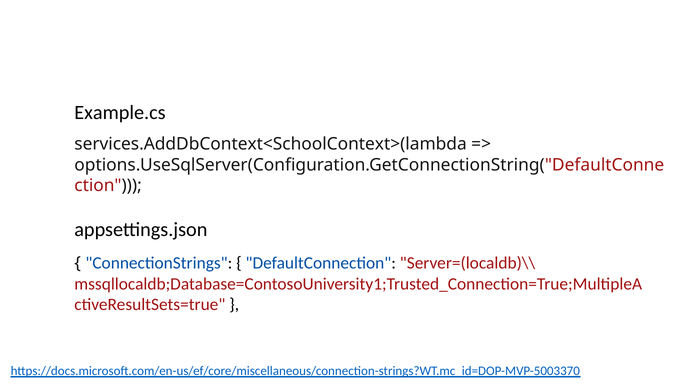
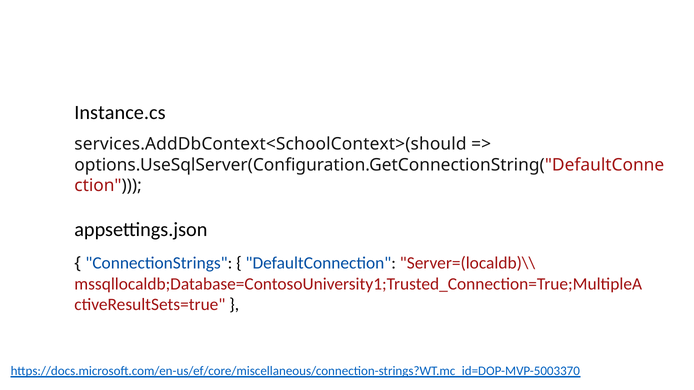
Example.cs: Example.cs -> Instance.cs
services.AddDbContext<SchoolContext>(lambda: services.AddDbContext<SchoolContext>(lambda -> services.AddDbContext<SchoolContext>(should
